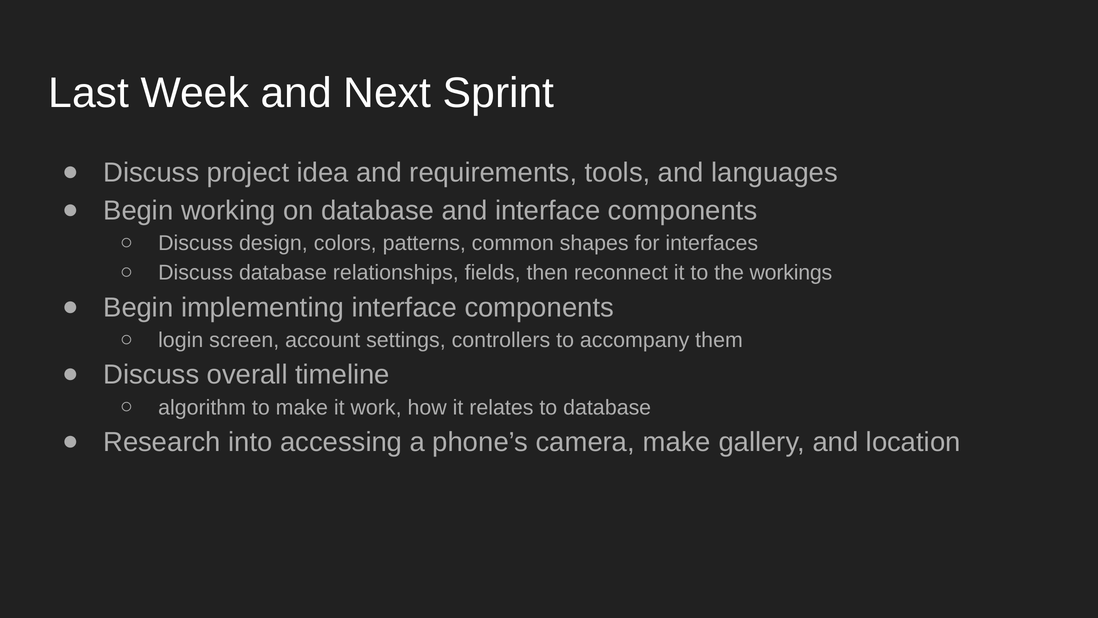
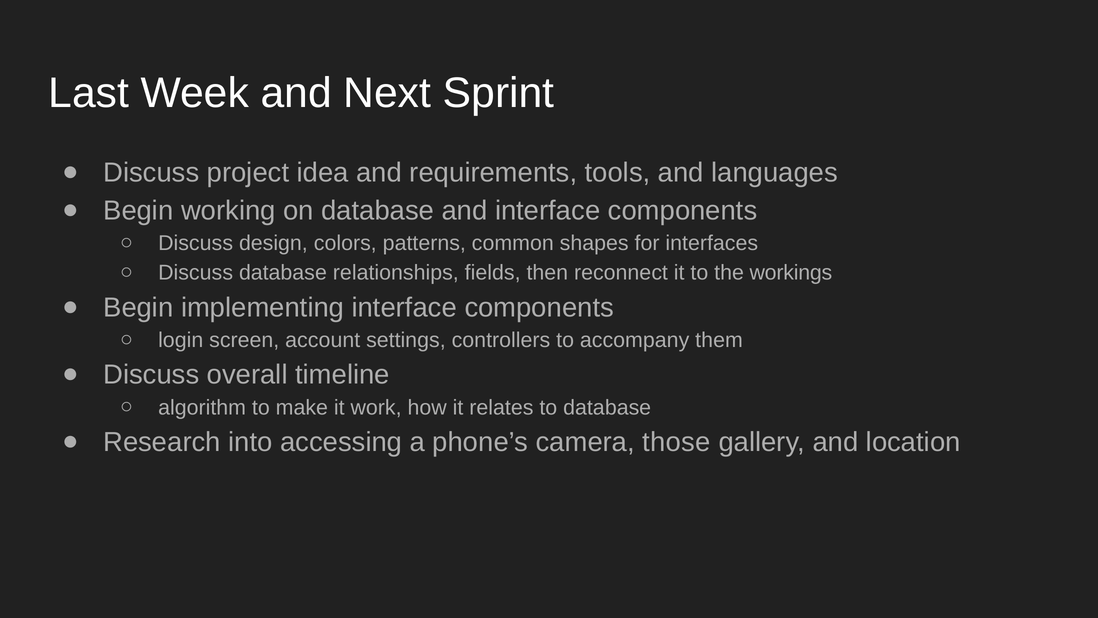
camera make: make -> those
